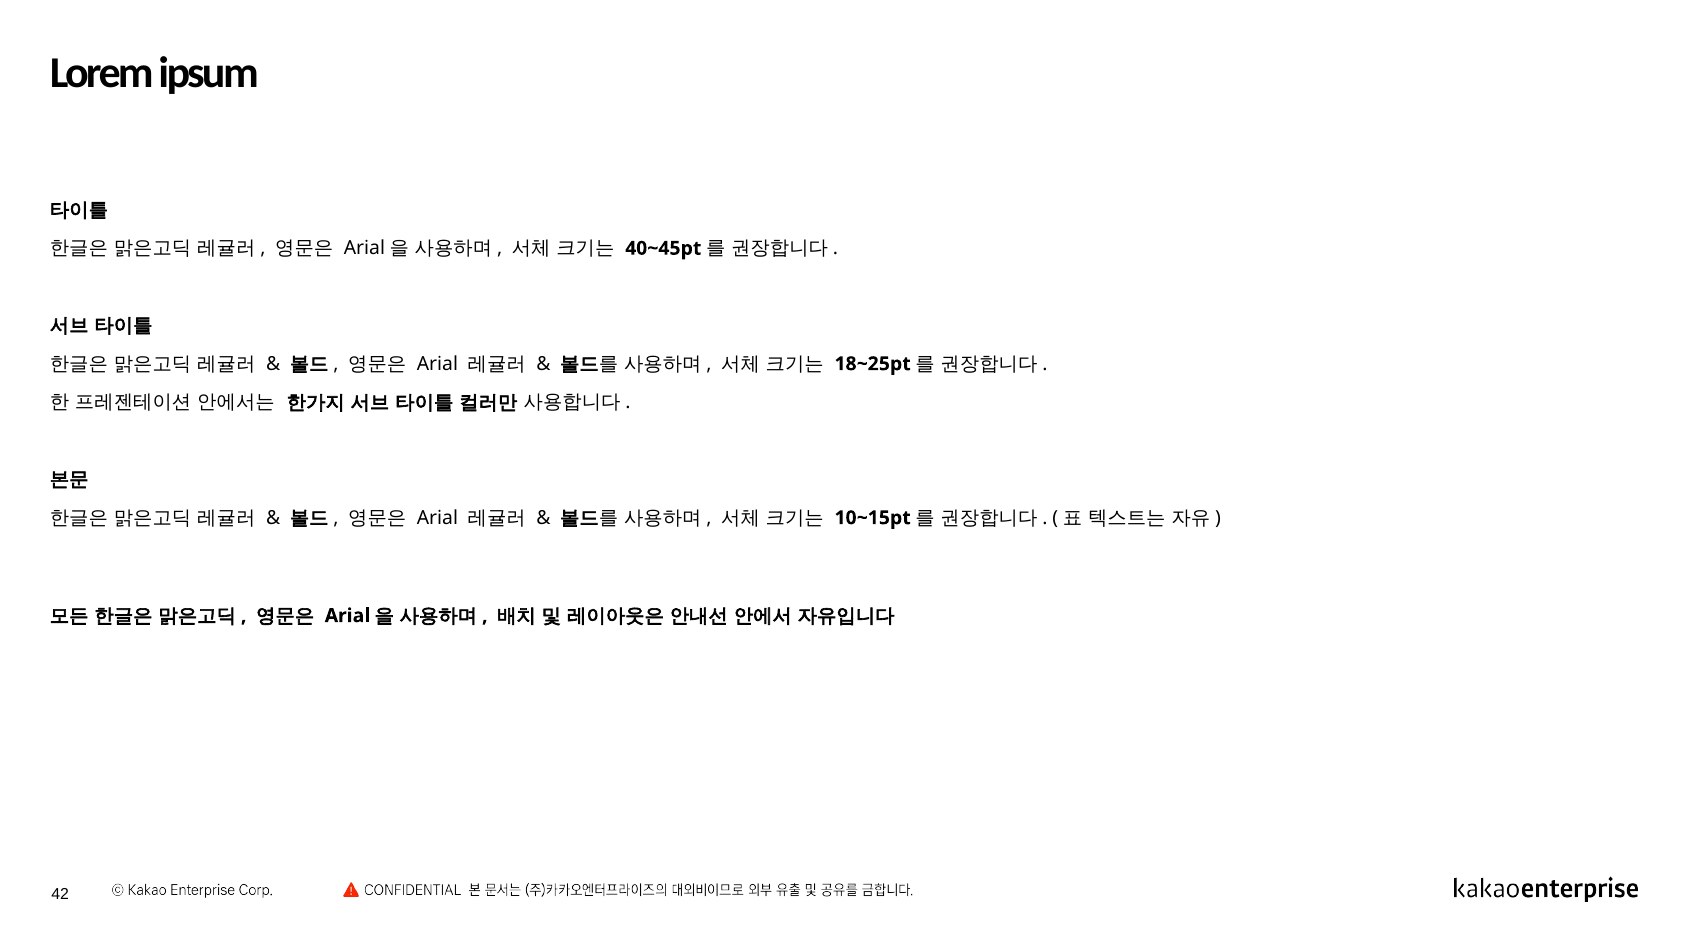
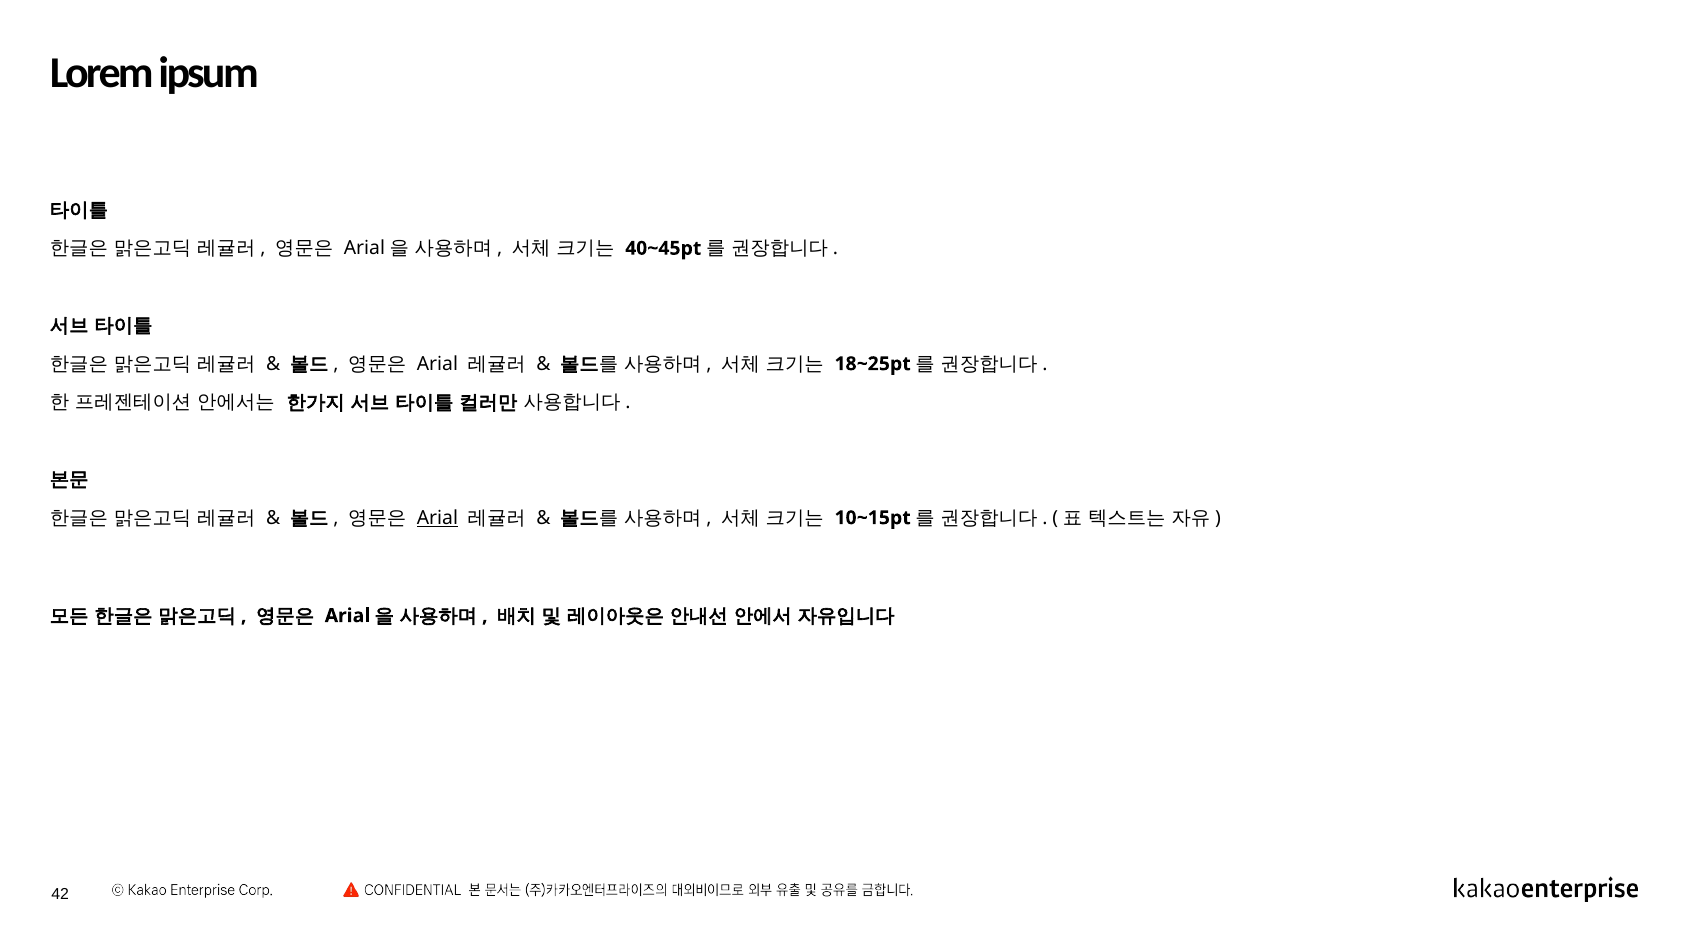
Arial at (437, 518) underline: none -> present
